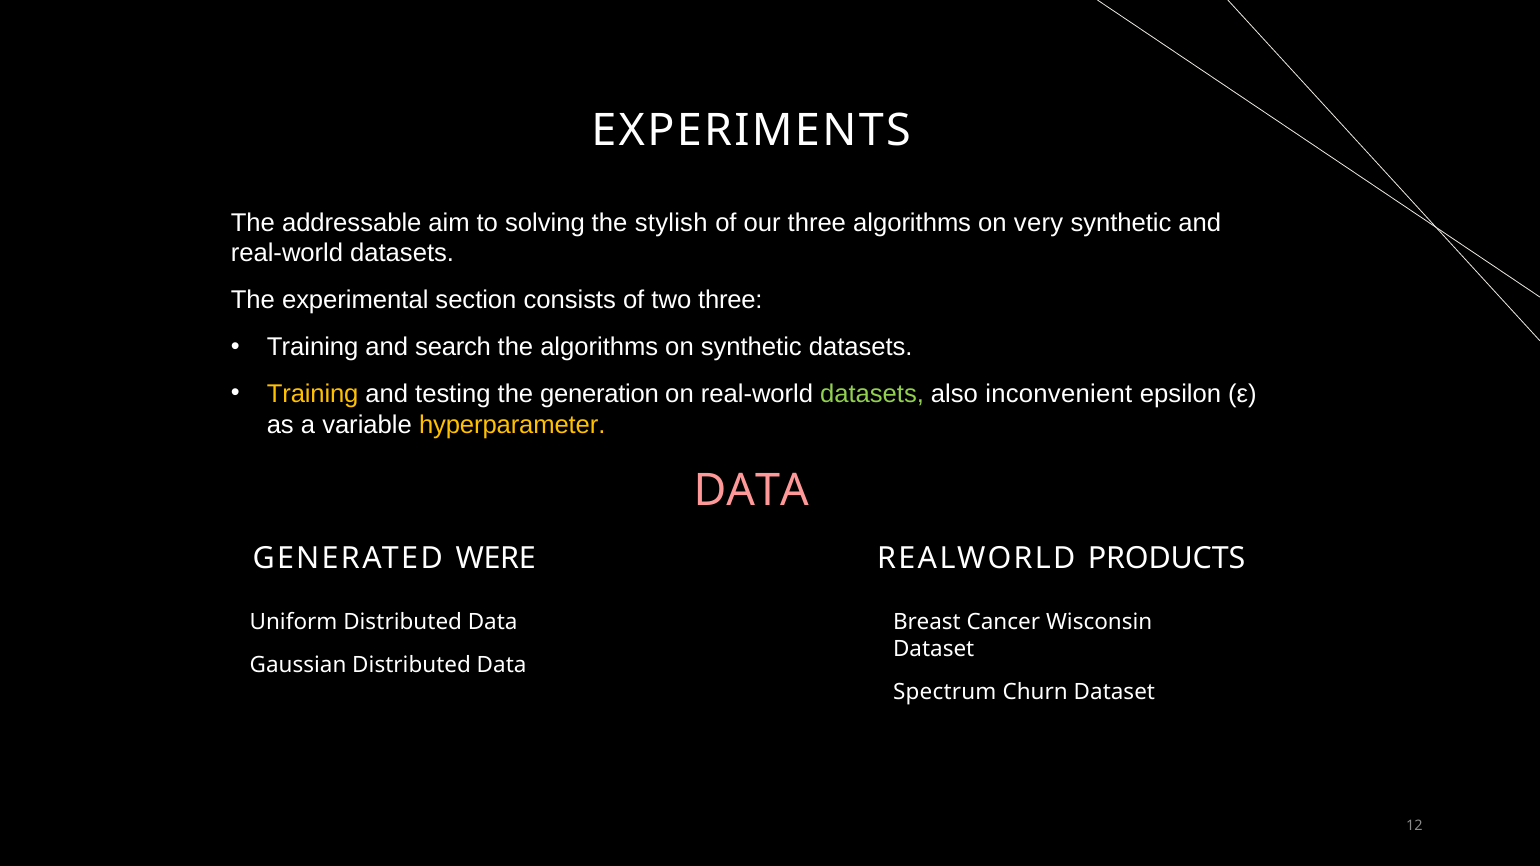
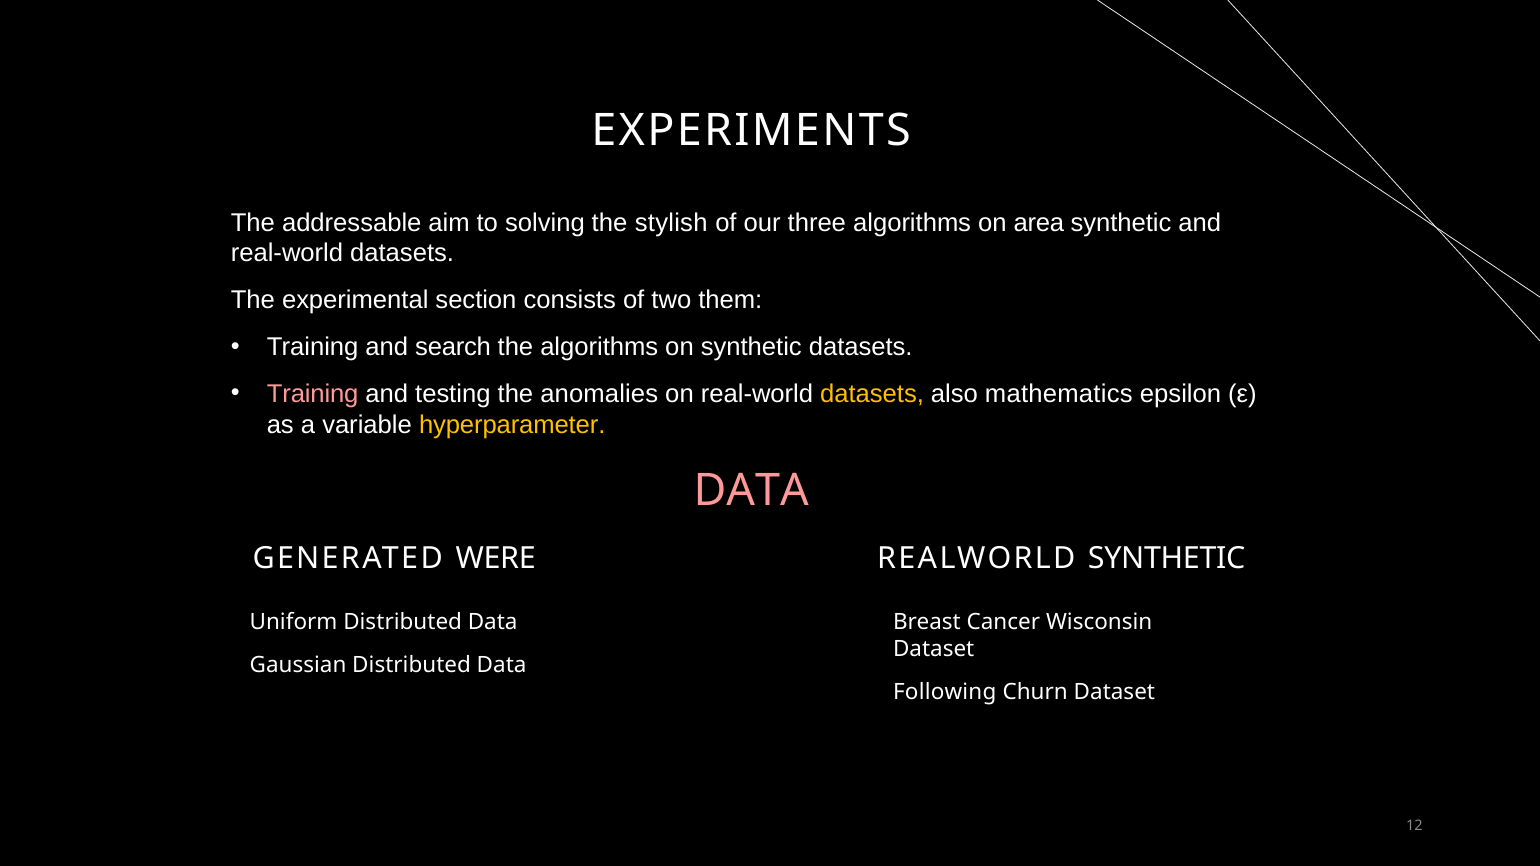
very: very -> area
two three: three -> them
Training at (313, 394) colour: yellow -> pink
generation: generation -> anomalies
datasets at (872, 394) colour: light green -> yellow
inconvenient: inconvenient -> mathematics
REALWORLD PRODUCTS: PRODUCTS -> SYNTHETIC
Spectrum: Spectrum -> Following
